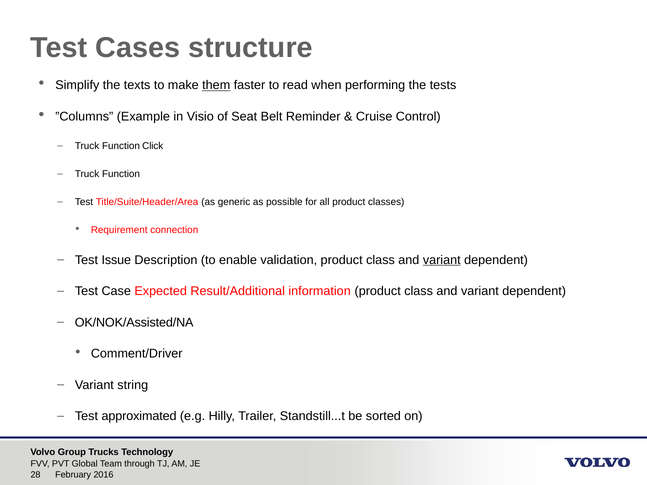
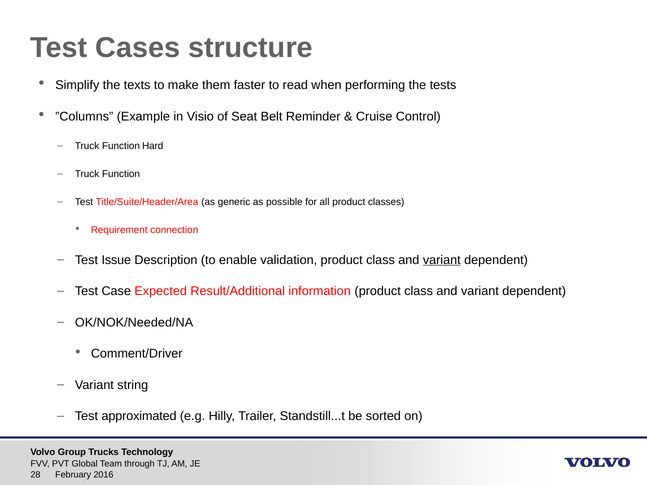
them underline: present -> none
Click: Click -> Hard
OK/NOK/Assisted/NA: OK/NOK/Assisted/NA -> OK/NOK/Needed/NA
